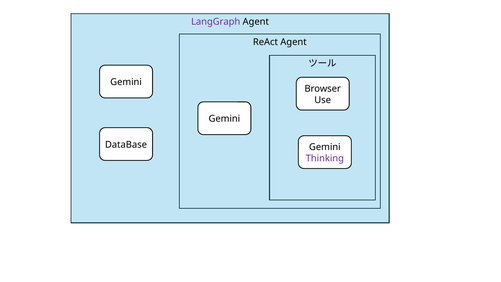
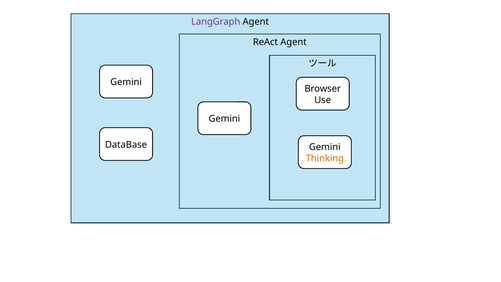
Thinking colour: purple -> orange
